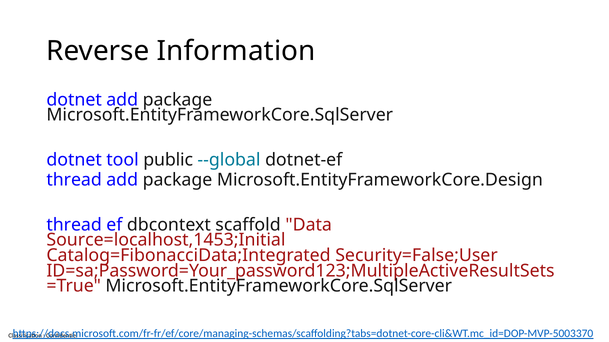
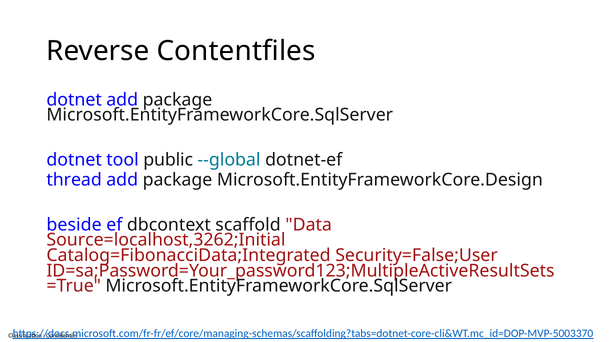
Information: Information -> Contentfiles
thread at (74, 225): thread -> beside
Source=localhost,1453;Initial: Source=localhost,1453;Initial -> Source=localhost,3262;Initial
